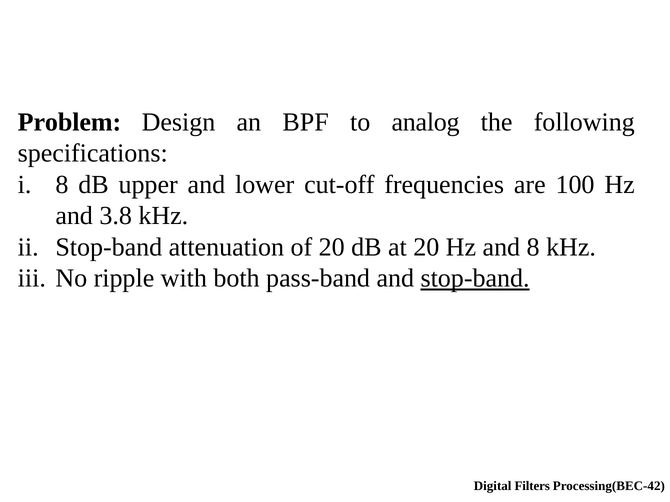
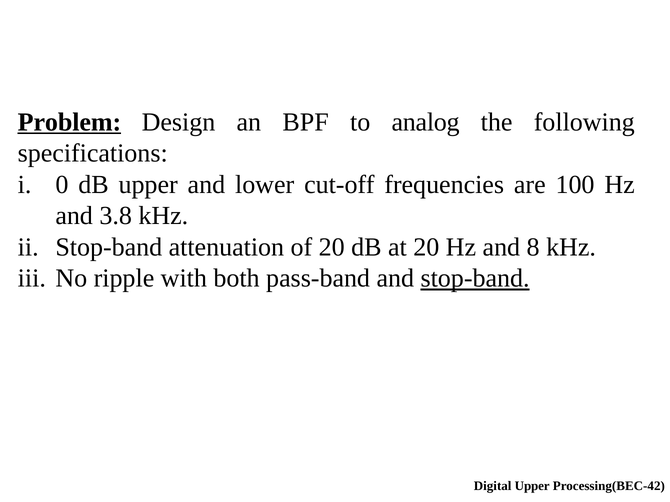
Problem underline: none -> present
8 at (62, 185): 8 -> 0
Digital Filters: Filters -> Upper
